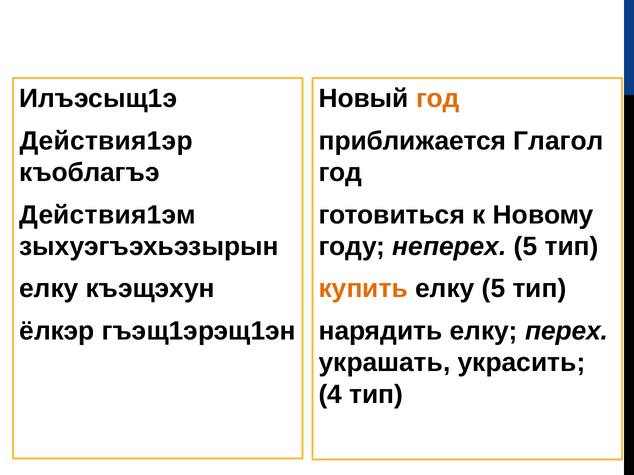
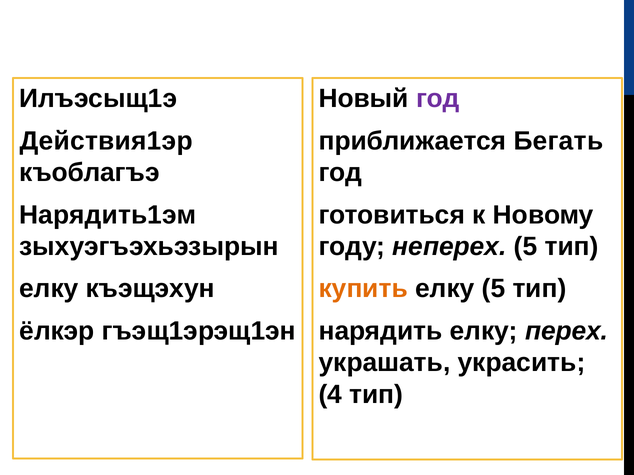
год at (438, 99) colour: orange -> purple
Глагол: Глагол -> Бегать
Действия1эм: Действия1эм -> Нарядить1эм
